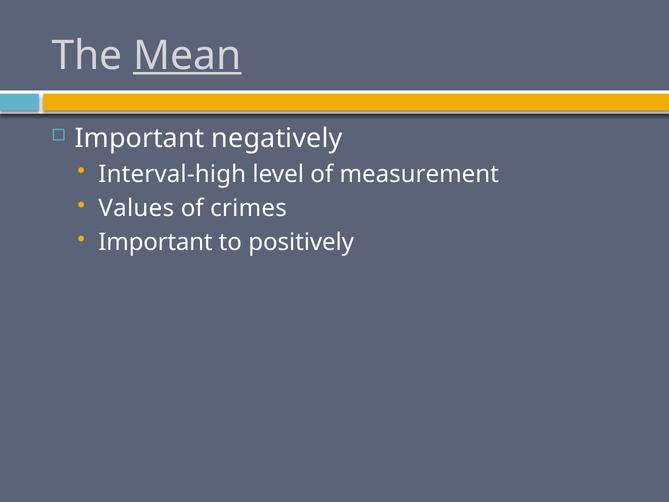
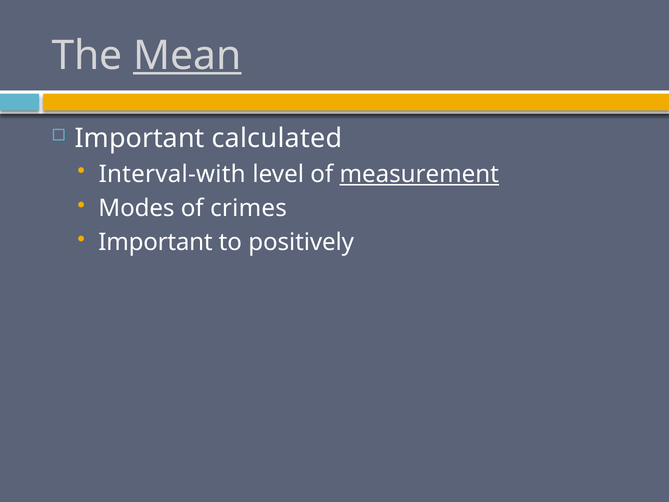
negatively: negatively -> calculated
Interval-high: Interval-high -> Interval-with
measurement underline: none -> present
Values: Values -> Modes
